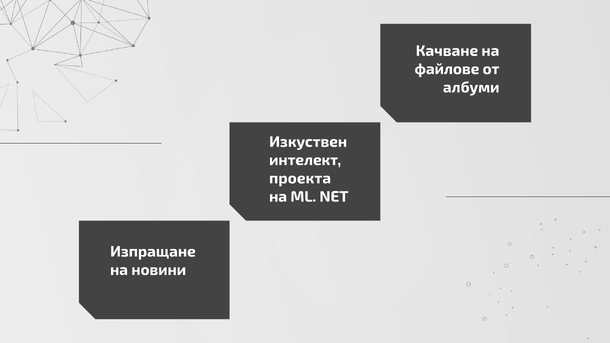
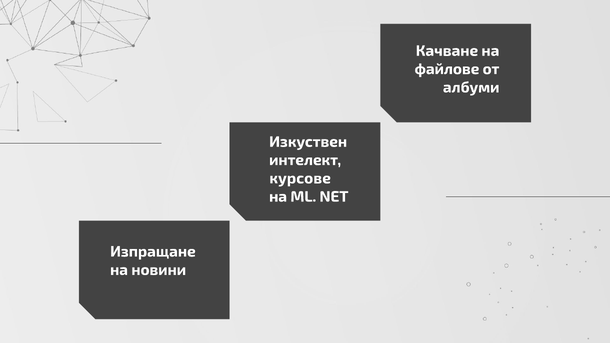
проекта: проекта -> курсове
